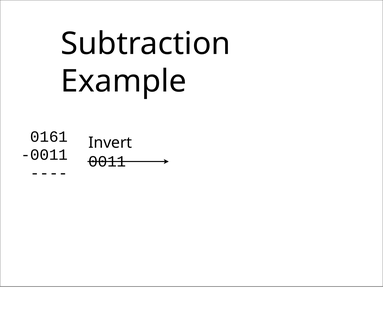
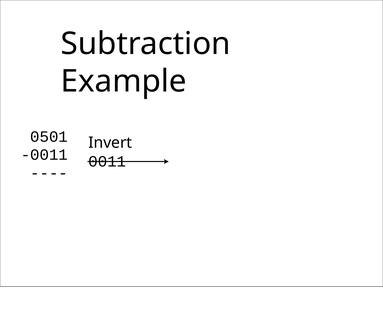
0161: 0161 -> 0501
